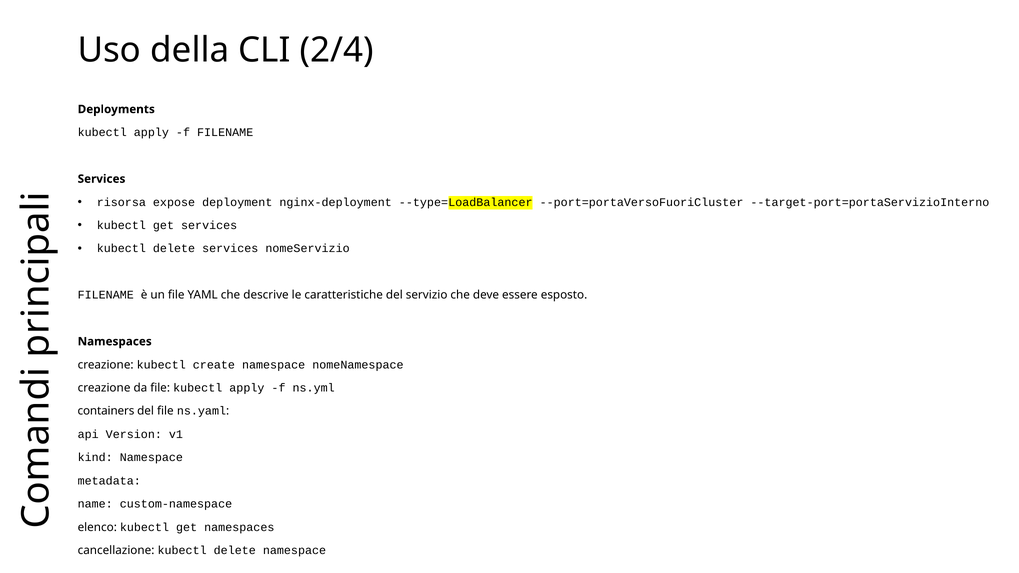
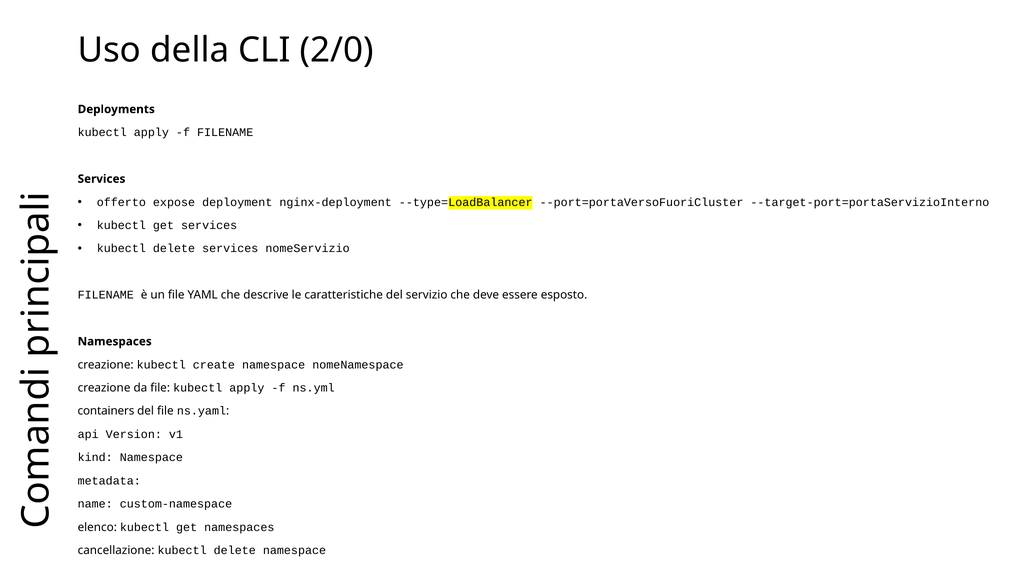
2/4: 2/4 -> 2/0
risorsa: risorsa -> offerto
